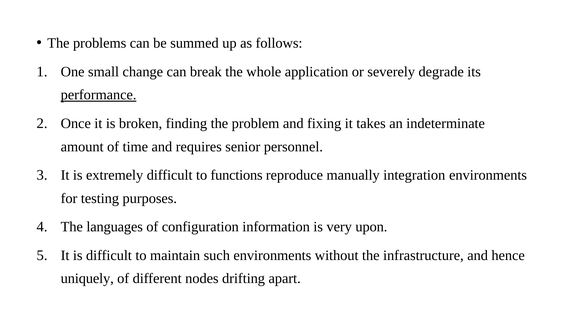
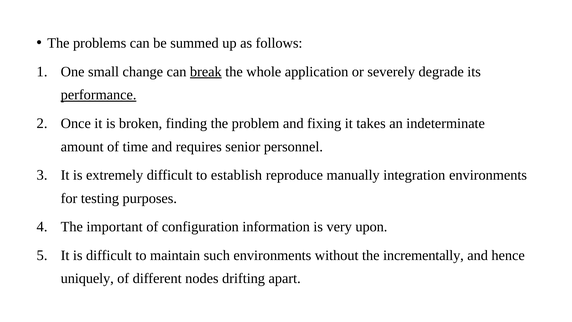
break underline: none -> present
functions: functions -> establish
languages: languages -> important
infrastructure: infrastructure -> incrementally
